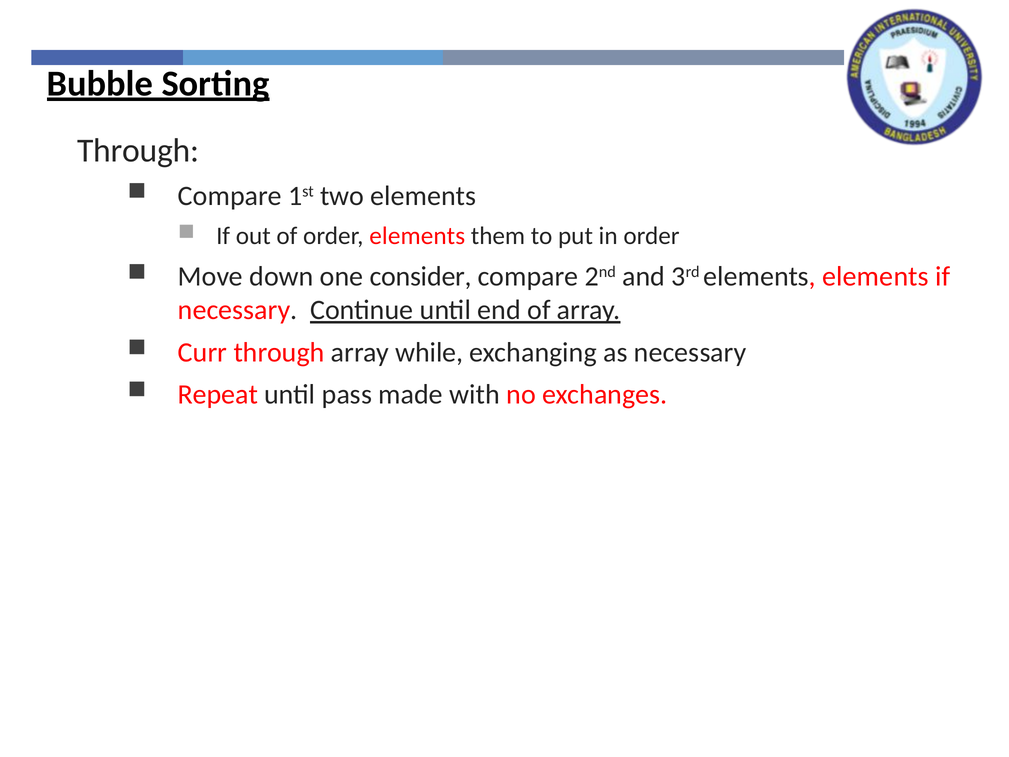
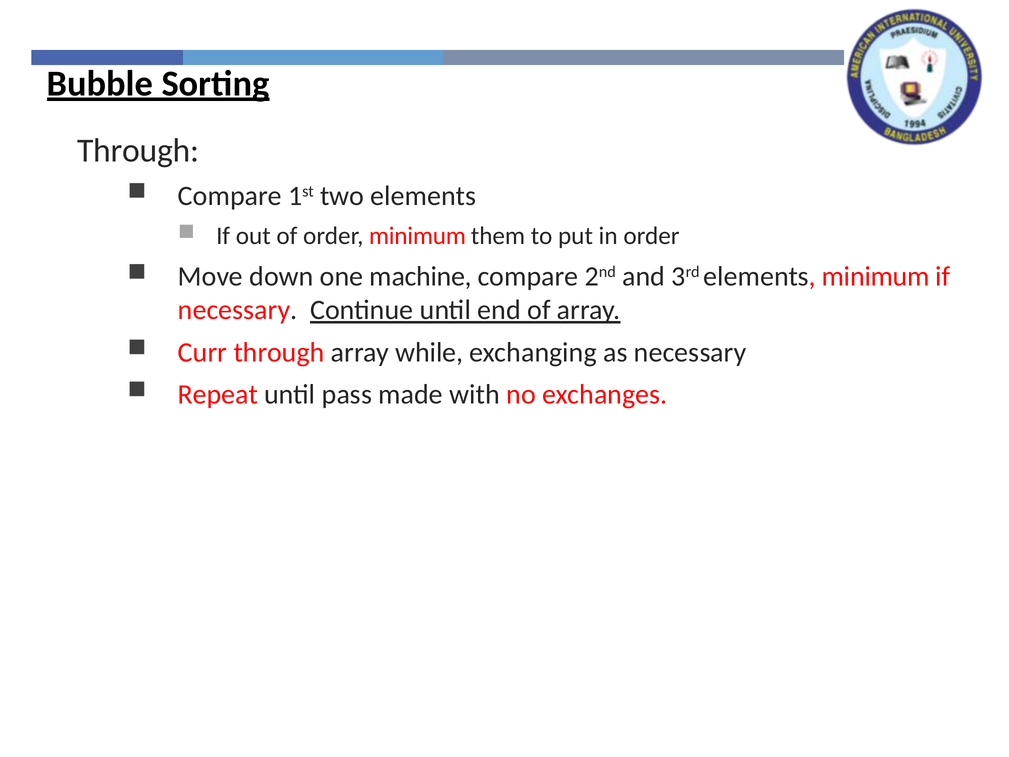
order elements: elements -> minimum
consider: consider -> machine
elements elements: elements -> minimum
